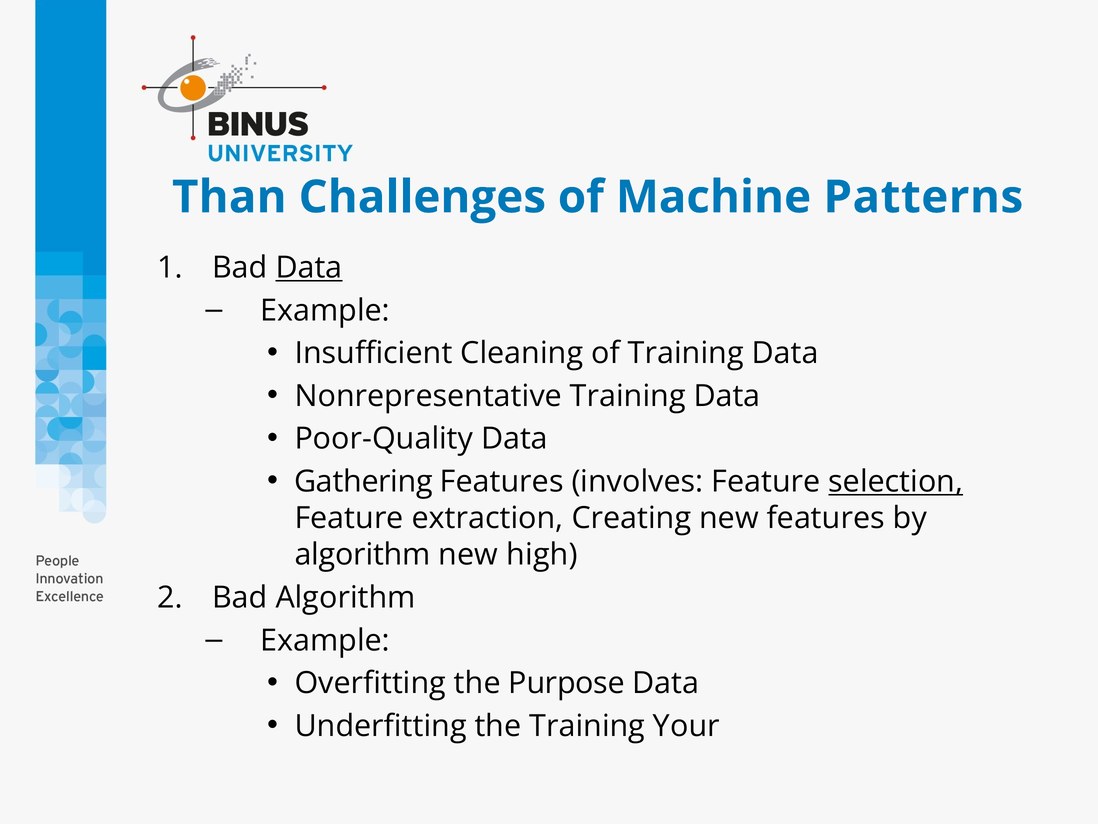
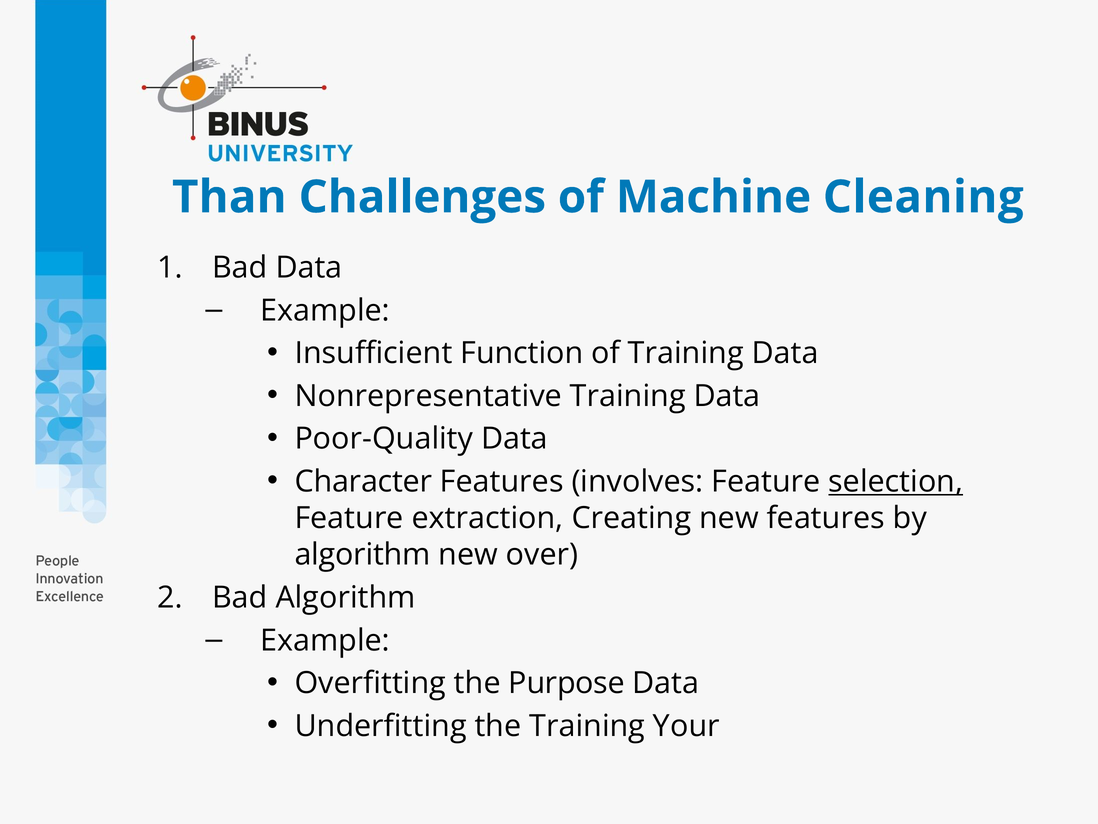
Patterns: Patterns -> Cleaning
Data at (309, 267) underline: present -> none
Cleaning: Cleaning -> Function
Gathering: Gathering -> Character
high: high -> over
